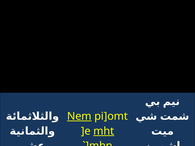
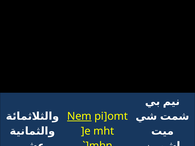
mht underline: present -> none
